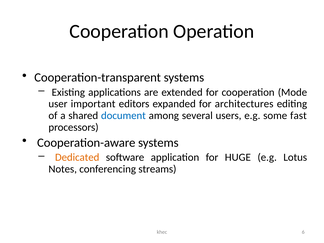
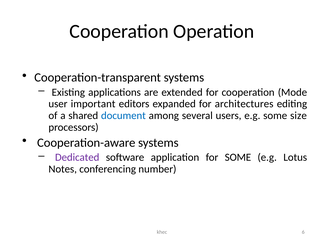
fast: fast -> size
Dedicated colour: orange -> purple
for HUGE: HUGE -> SOME
streams: streams -> number
